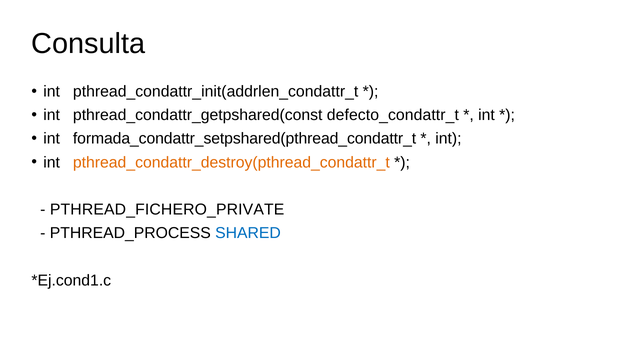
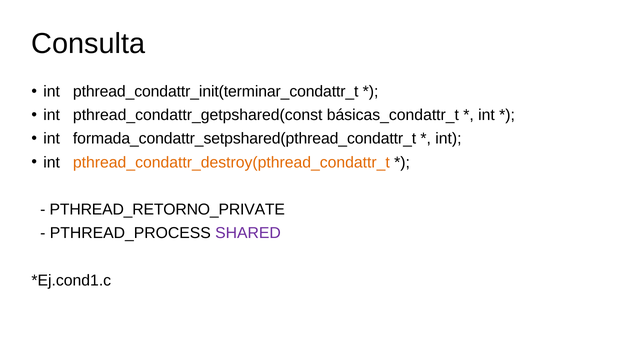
pthread_condattr_init(addrlen_condattr_t: pthread_condattr_init(addrlen_condattr_t -> pthread_condattr_init(terminar_condattr_t
defecto_condattr_t: defecto_condattr_t -> básicas_condattr_t
PTHREAD_FICHERO_PRIVATE: PTHREAD_FICHERO_PRIVATE -> PTHREAD_RETORNO_PRIVATE
SHARED colour: blue -> purple
